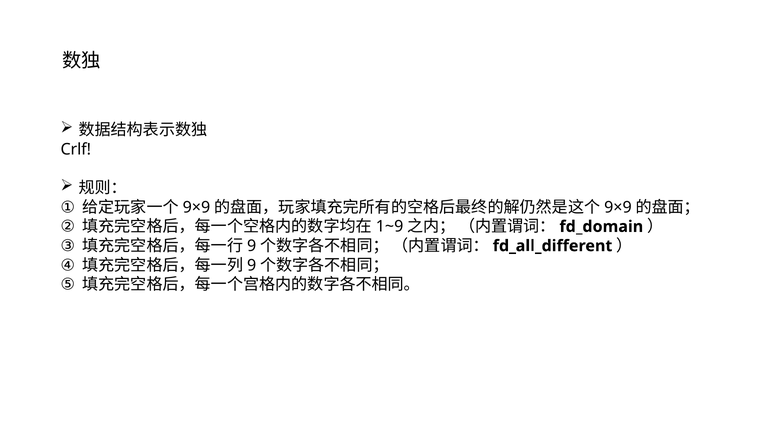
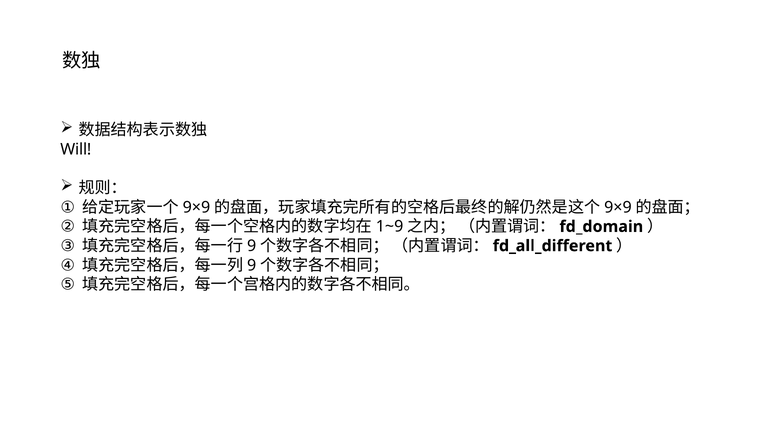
Crlf: Crlf -> Will
